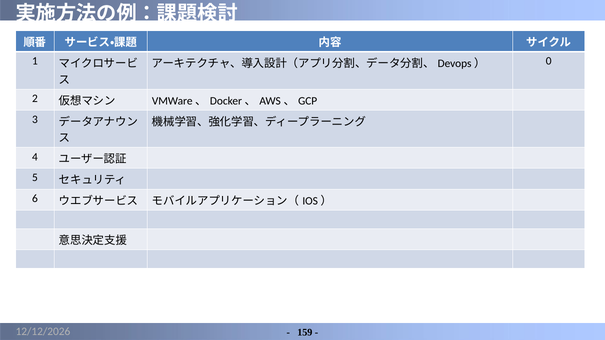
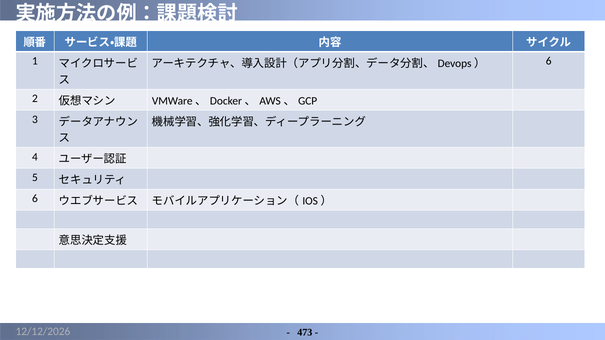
0 at (549, 61): 0 -> 6
159: 159 -> 473
